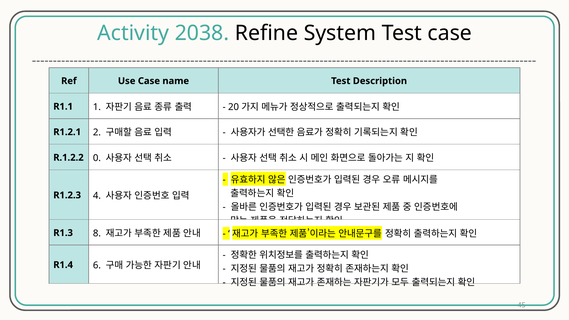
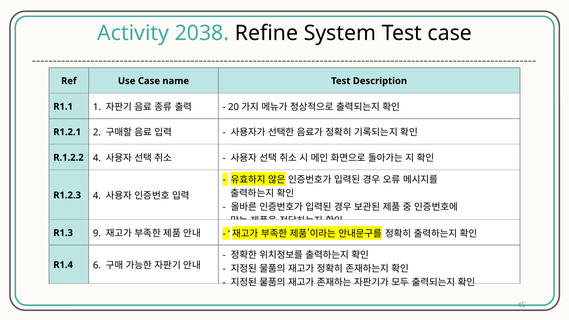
R.1.2.2 0: 0 -> 4
8: 8 -> 9
